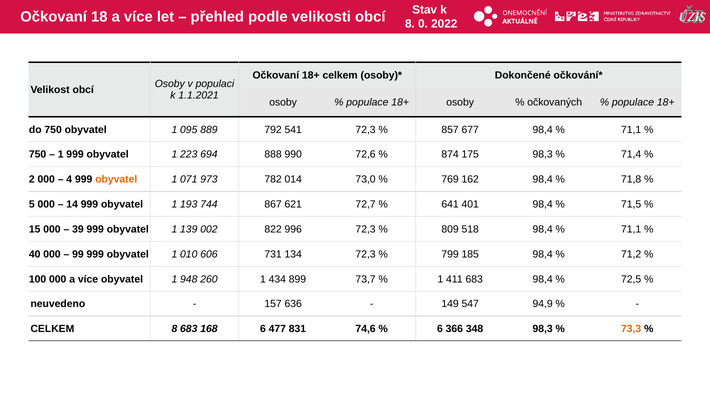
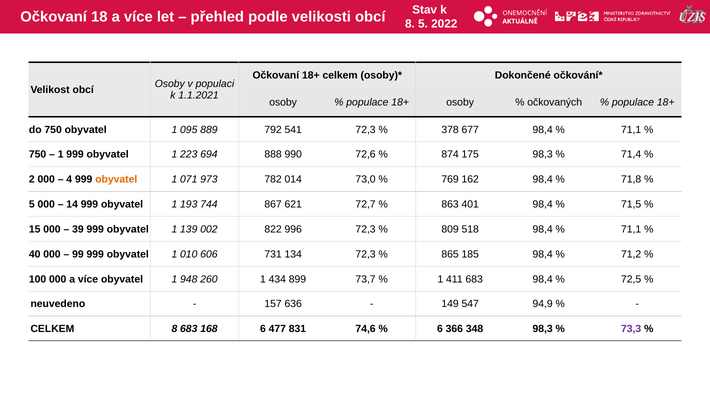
8 0: 0 -> 5
857: 857 -> 378
641: 641 -> 863
799: 799 -> 865
73,3 colour: orange -> purple
